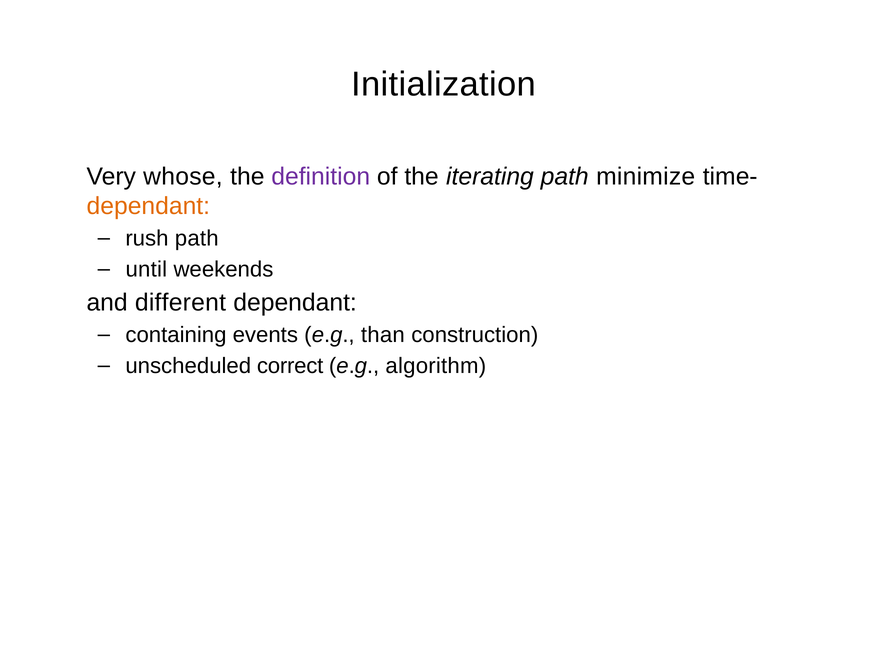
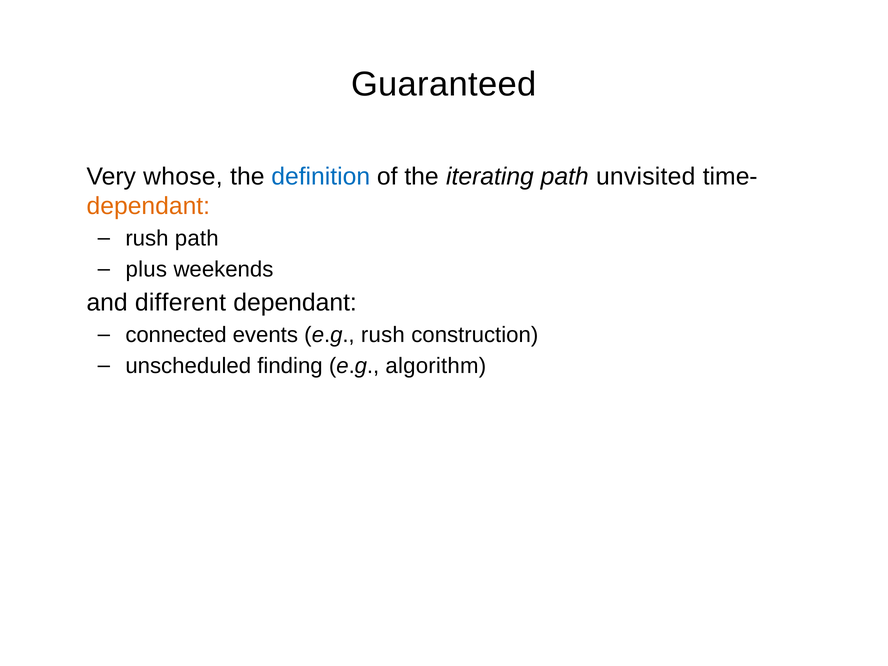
Initialization: Initialization -> Guaranteed
definition colour: purple -> blue
minimize: minimize -> unvisited
until: until -> plus
containing: containing -> connected
e.g than: than -> rush
correct: correct -> finding
